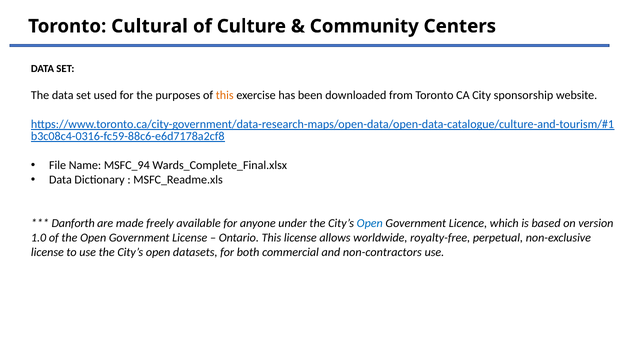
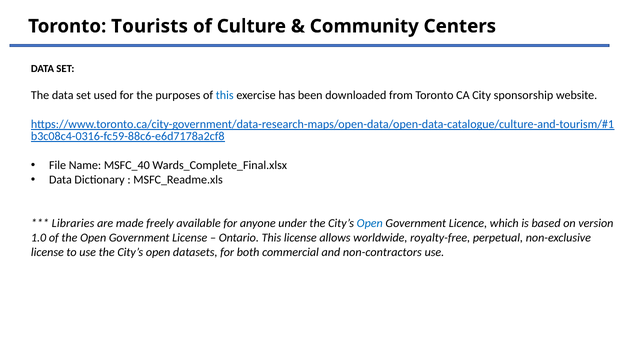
Cultural: Cultural -> Tourists
this at (225, 95) colour: orange -> blue
MSFC_94: MSFC_94 -> MSFC_40
Danforth: Danforth -> Libraries
